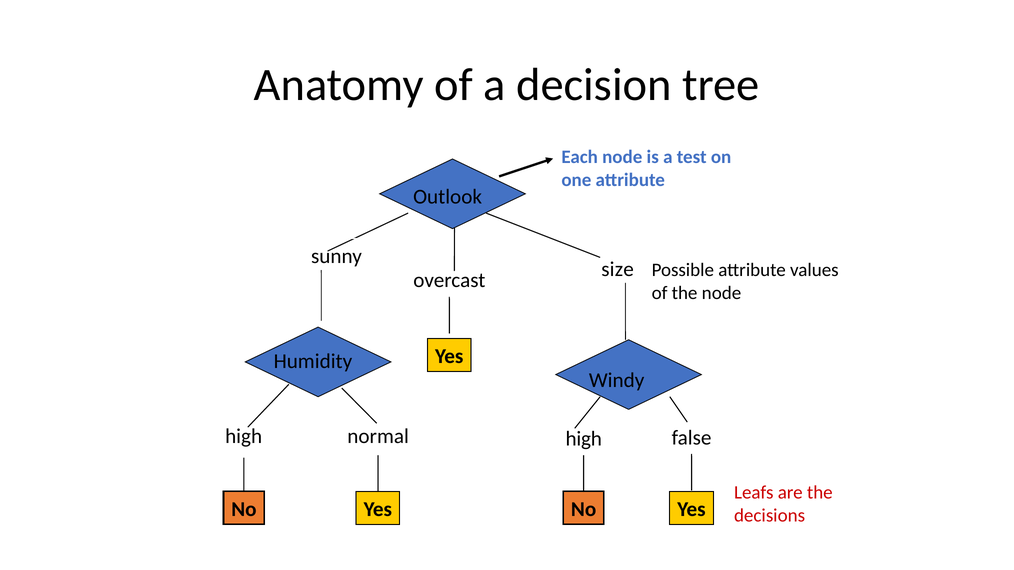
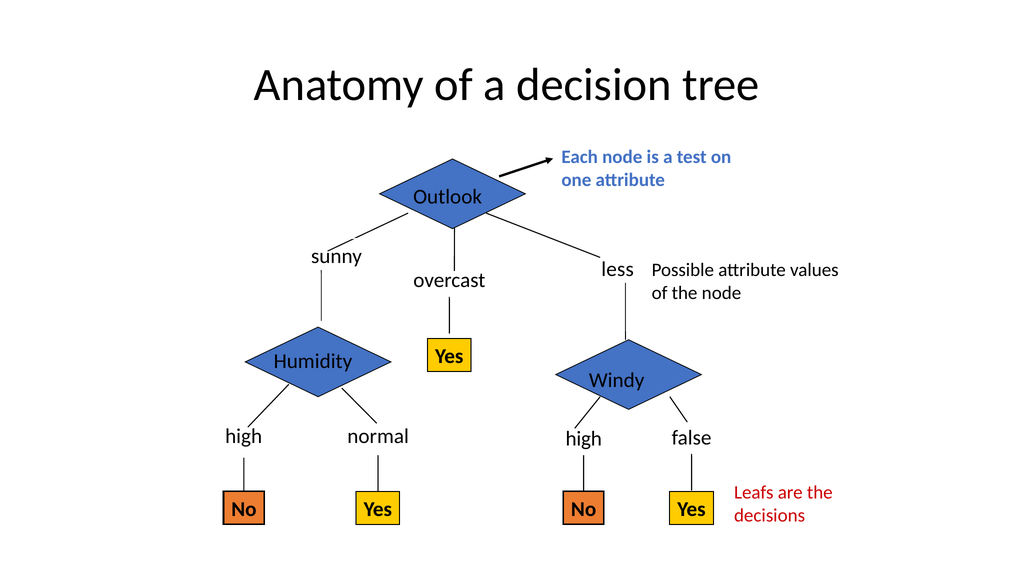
size: size -> less
